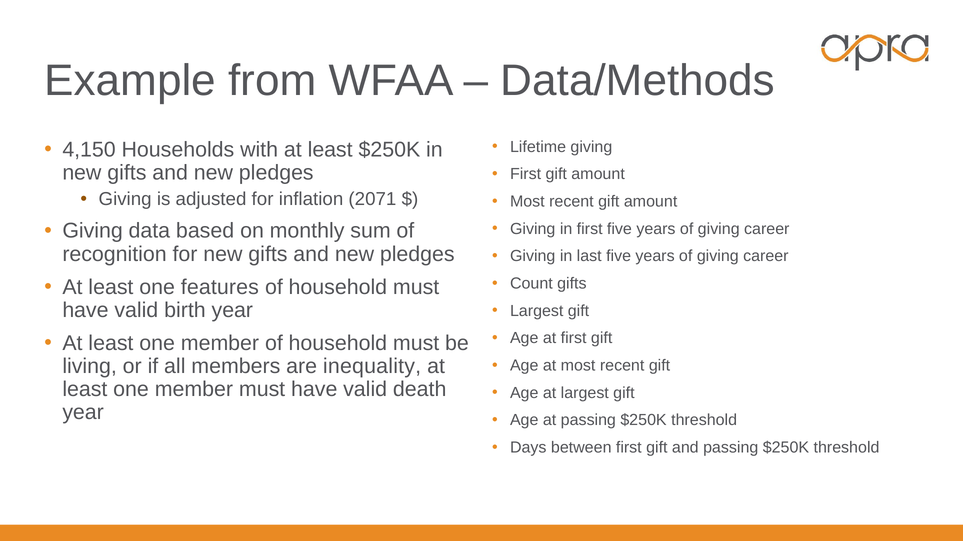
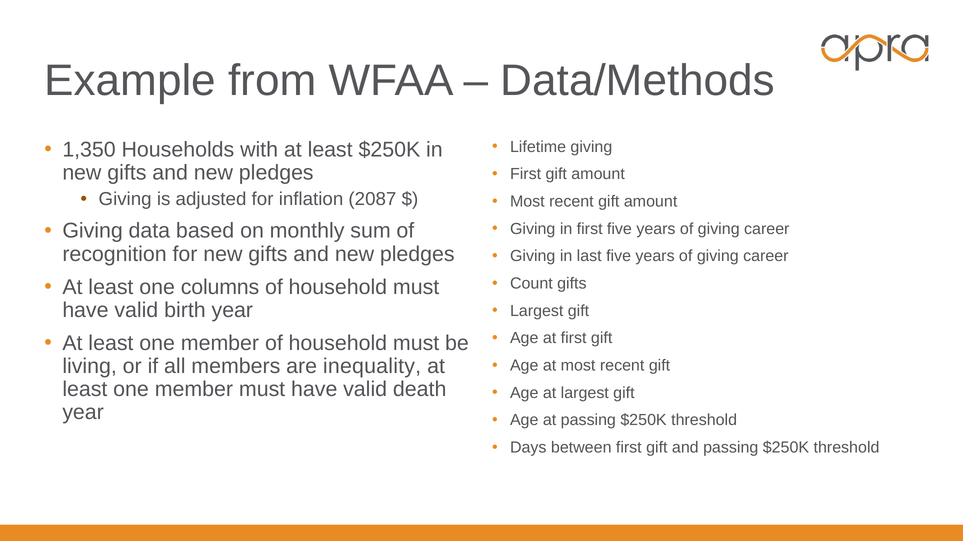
4,150: 4,150 -> 1,350
2071: 2071 -> 2087
features: features -> columns
